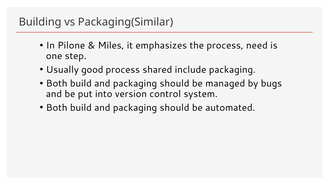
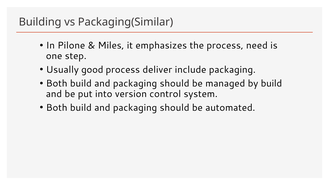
shared: shared -> deliver
by bugs: bugs -> build
